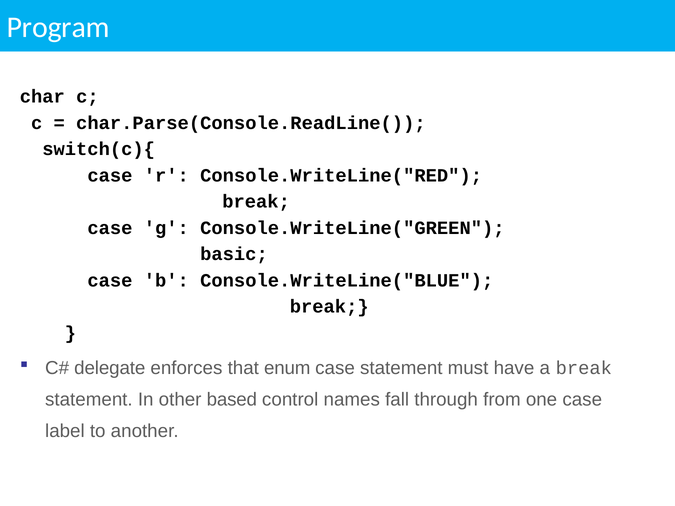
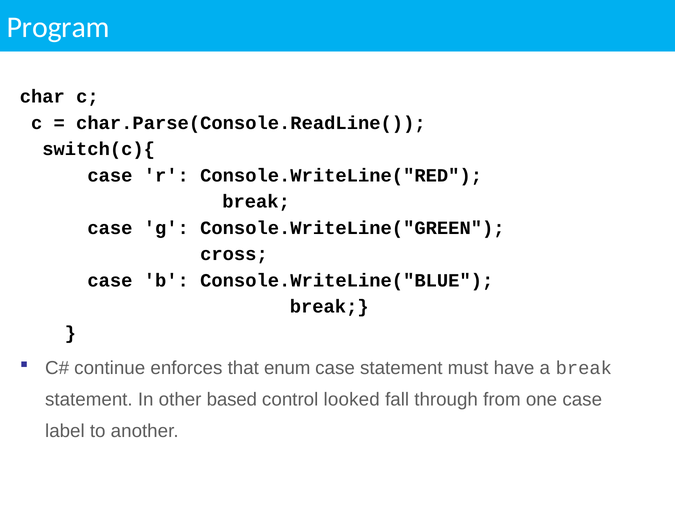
basic: basic -> cross
delegate: delegate -> continue
names: names -> looked
